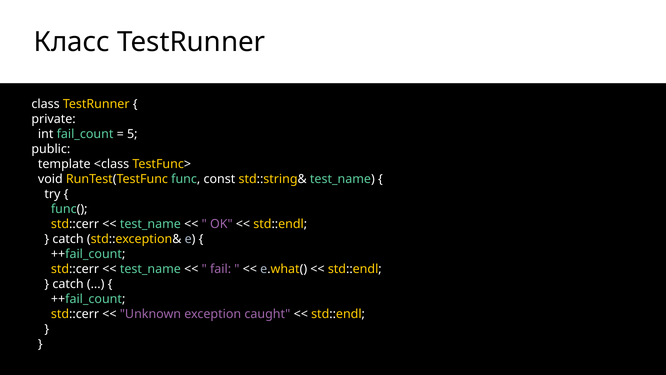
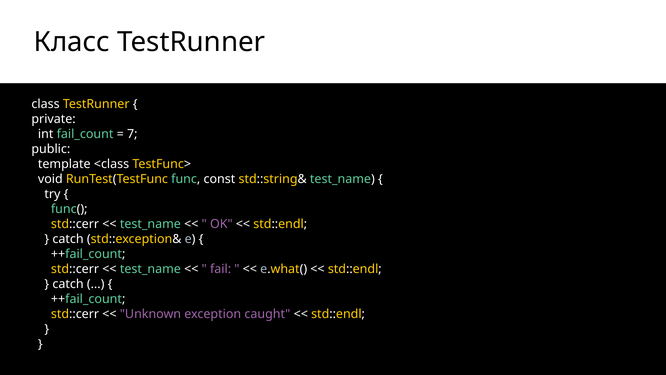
5: 5 -> 7
